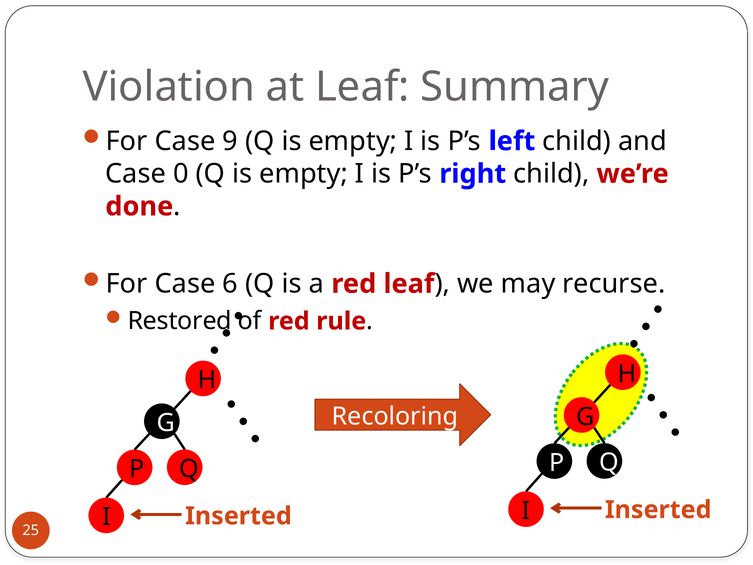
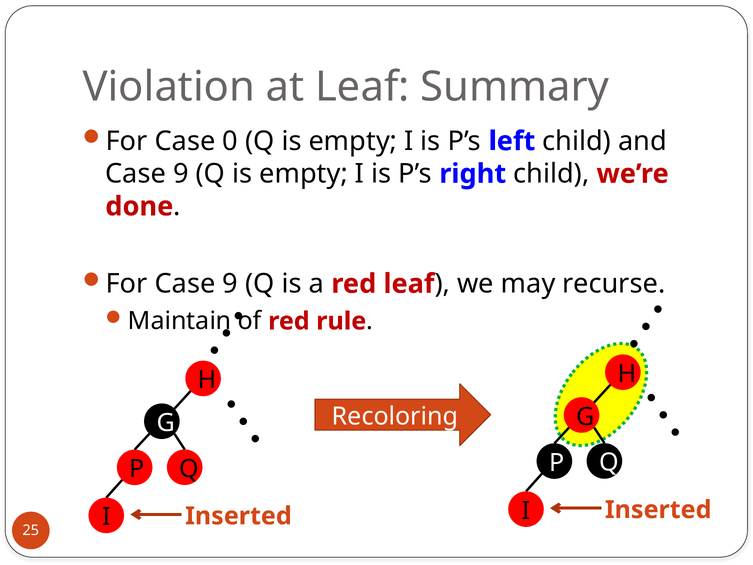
9: 9 -> 0
0 at (181, 174): 0 -> 9
For Case 6: 6 -> 9
Restored: Restored -> Maintain
